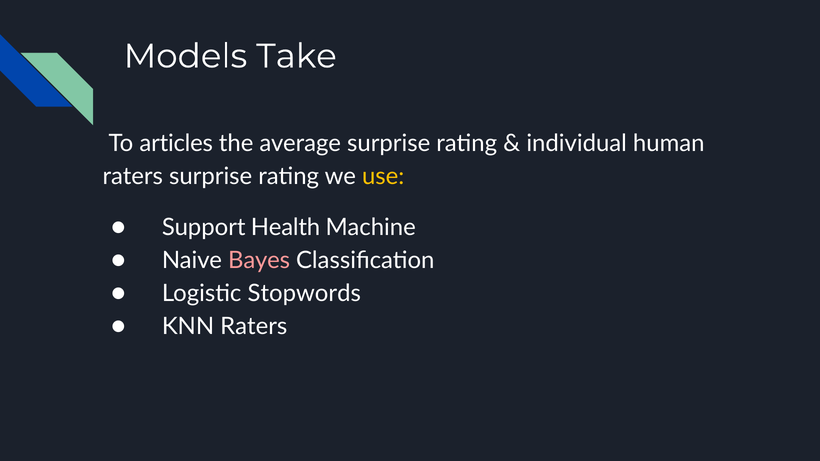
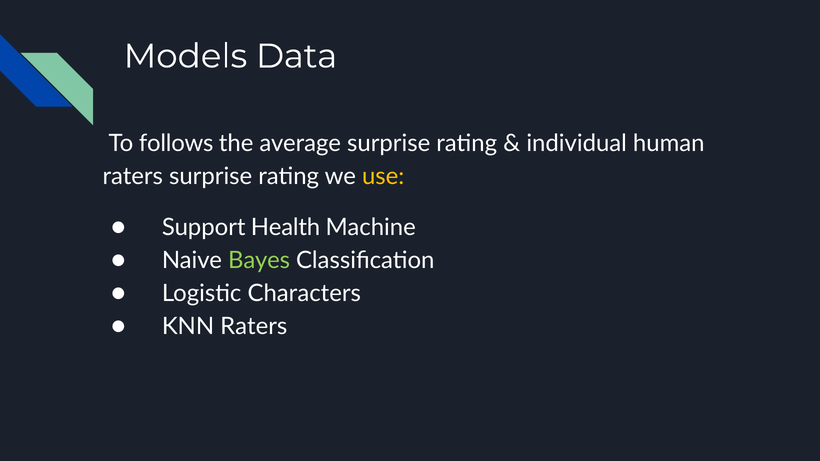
Take: Take -> Data
articles: articles -> follows
Bayes colour: pink -> light green
Stopwords: Stopwords -> Characters
